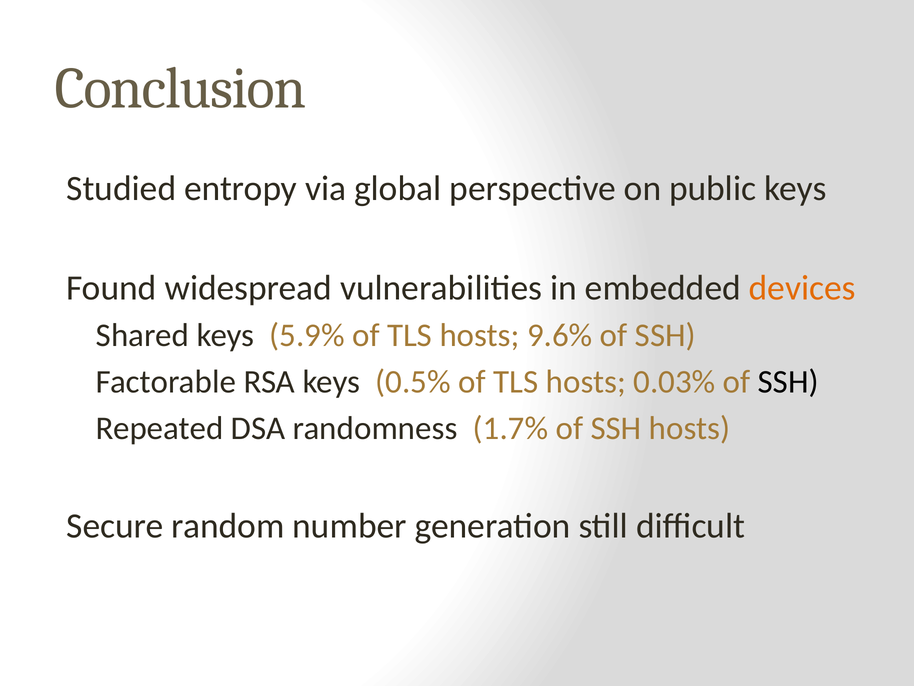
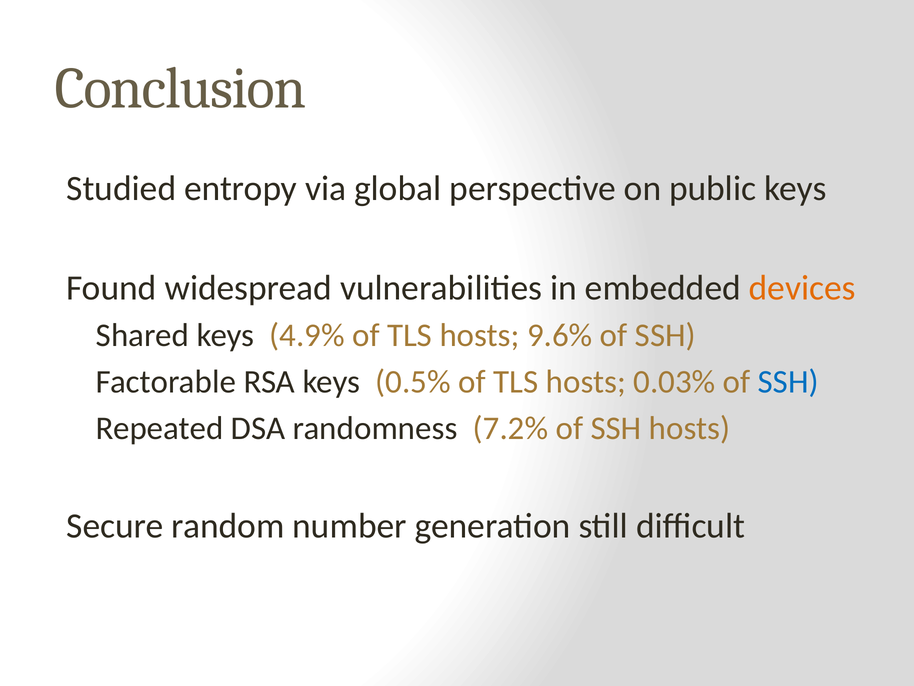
5.9%: 5.9% -> 4.9%
SSH at (788, 382) colour: black -> blue
1.7%: 1.7% -> 7.2%
